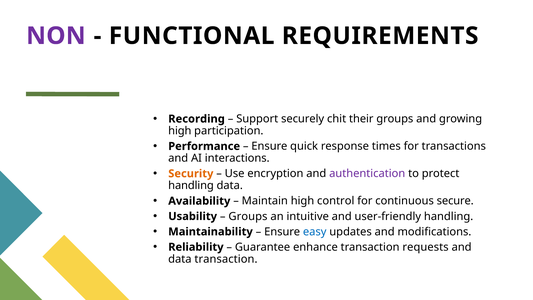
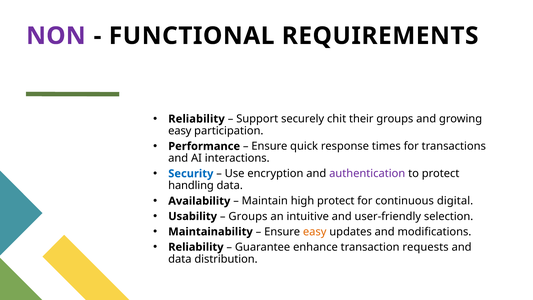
Recording at (197, 119): Recording -> Reliability
high at (180, 131): high -> easy
Security colour: orange -> blue
high control: control -> protect
secure: secure -> digital
user-friendly handling: handling -> selection
easy at (315, 232) colour: blue -> orange
data transaction: transaction -> distribution
